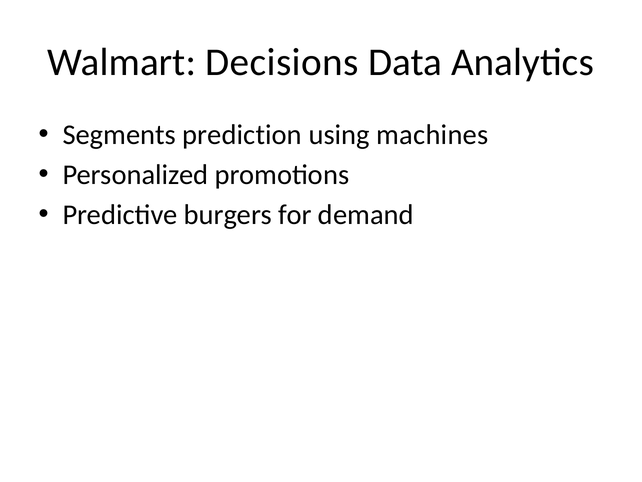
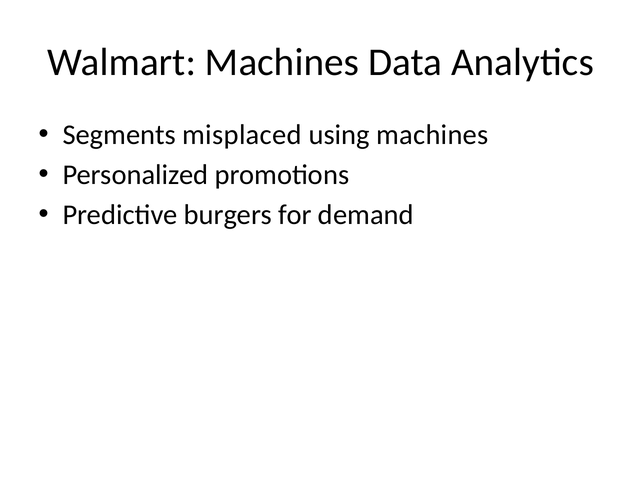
Walmart Decisions: Decisions -> Machines
prediction: prediction -> misplaced
